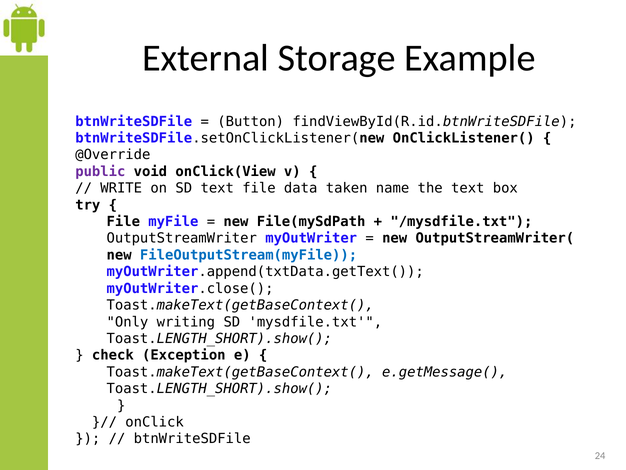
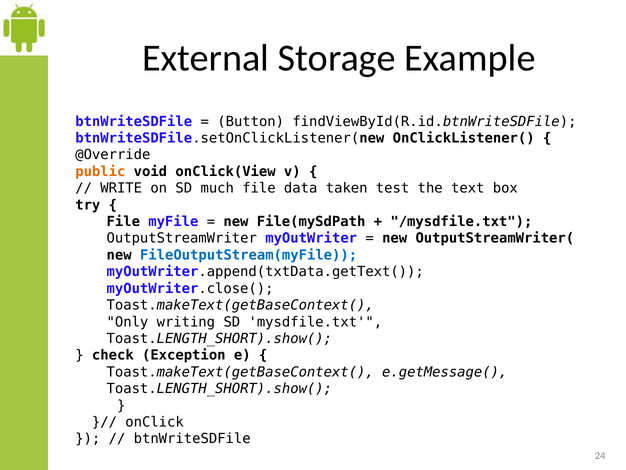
public colour: purple -> orange
SD text: text -> much
name: name -> test
